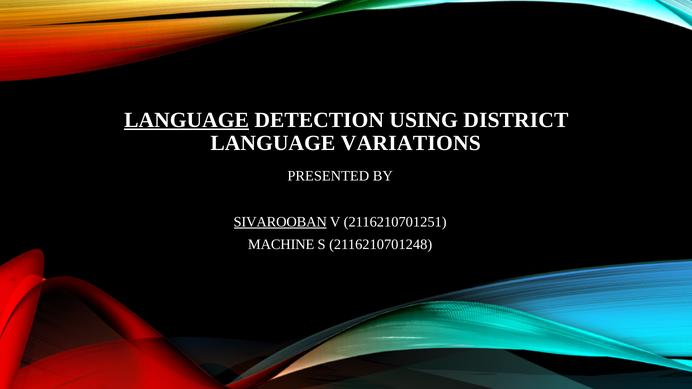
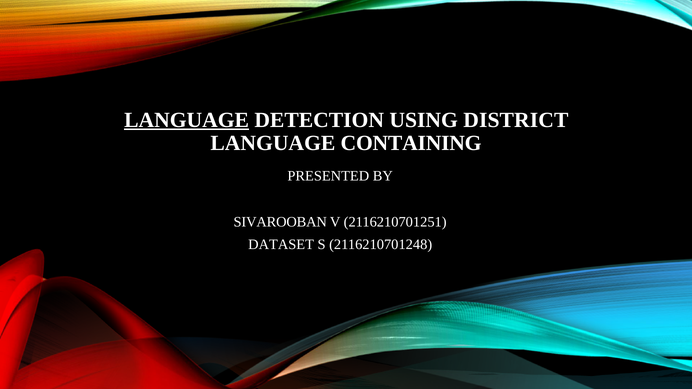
VARIATIONS: VARIATIONS -> CONTAINING
SIVAROOBAN underline: present -> none
MACHINE: MACHINE -> DATASET
